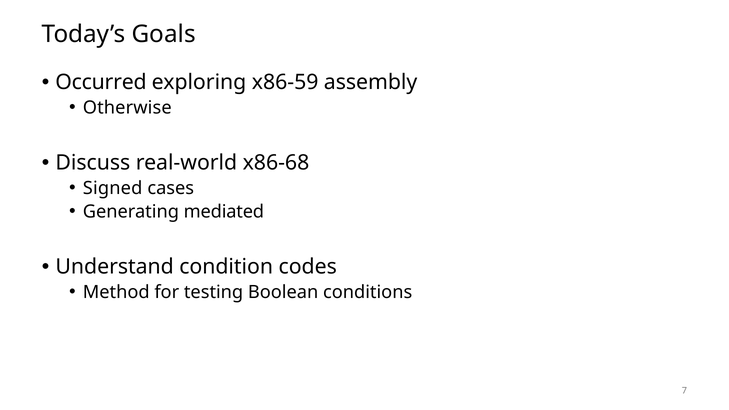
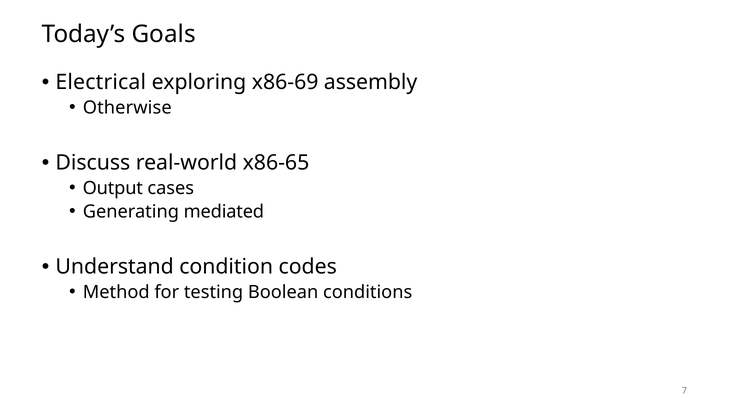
Occurred: Occurred -> Electrical
x86-59: x86-59 -> x86-69
x86-68: x86-68 -> x86-65
Signed: Signed -> Output
